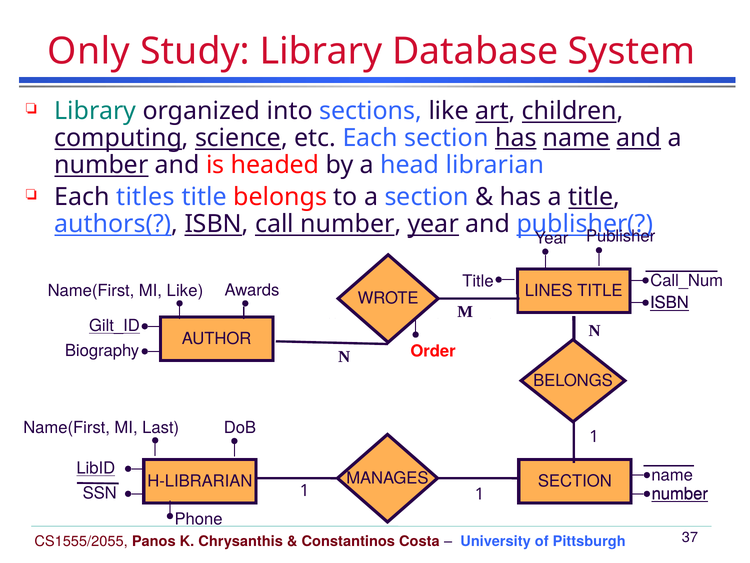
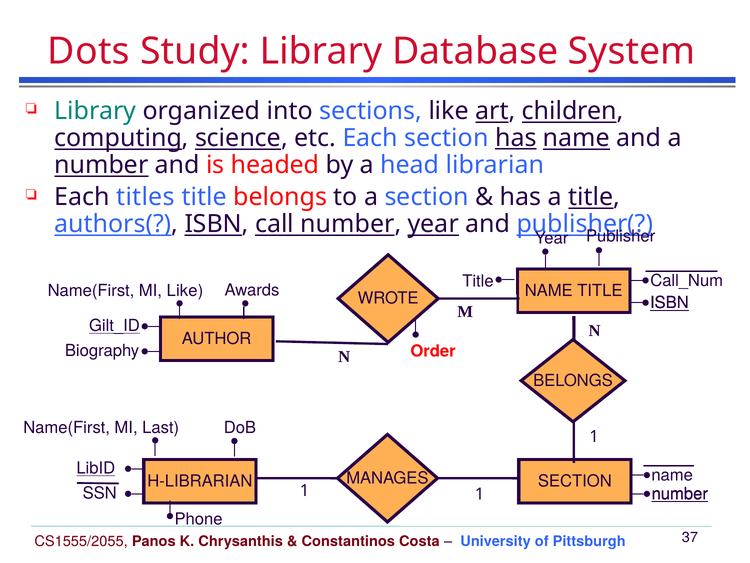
Only: Only -> Dots
and at (639, 138) underline: present -> none
LINES at (549, 290): LINES -> NAME
